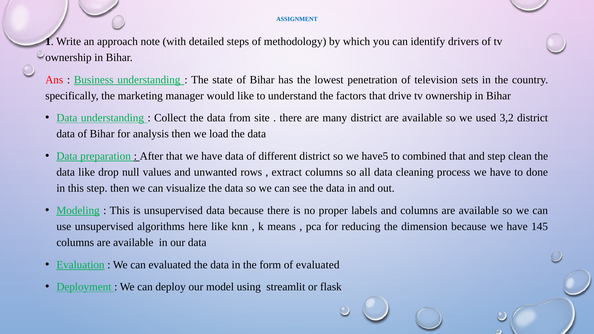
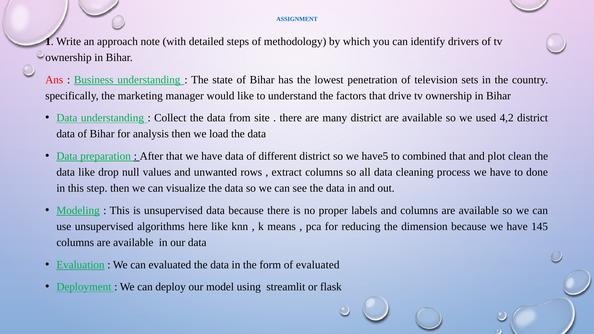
3,2: 3,2 -> 4,2
and step: step -> plot
